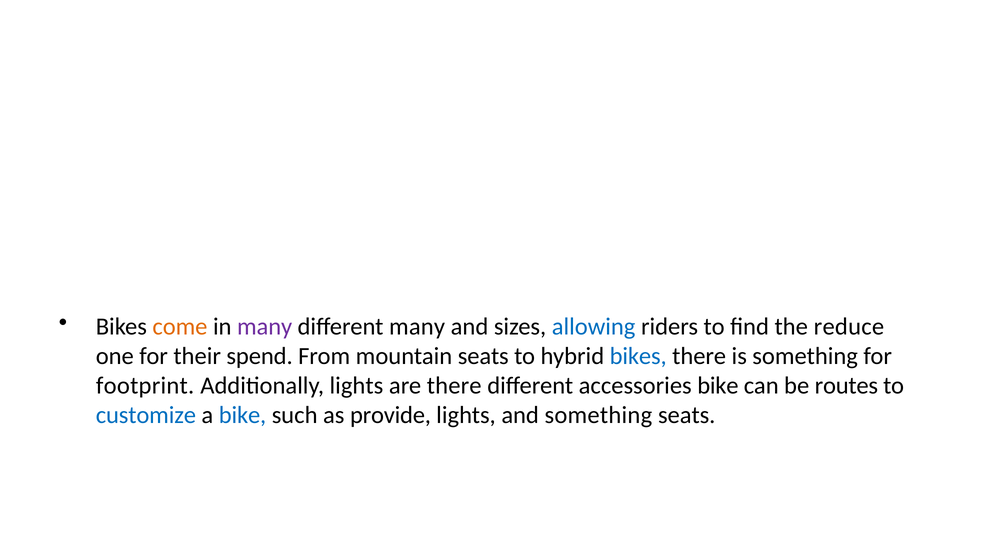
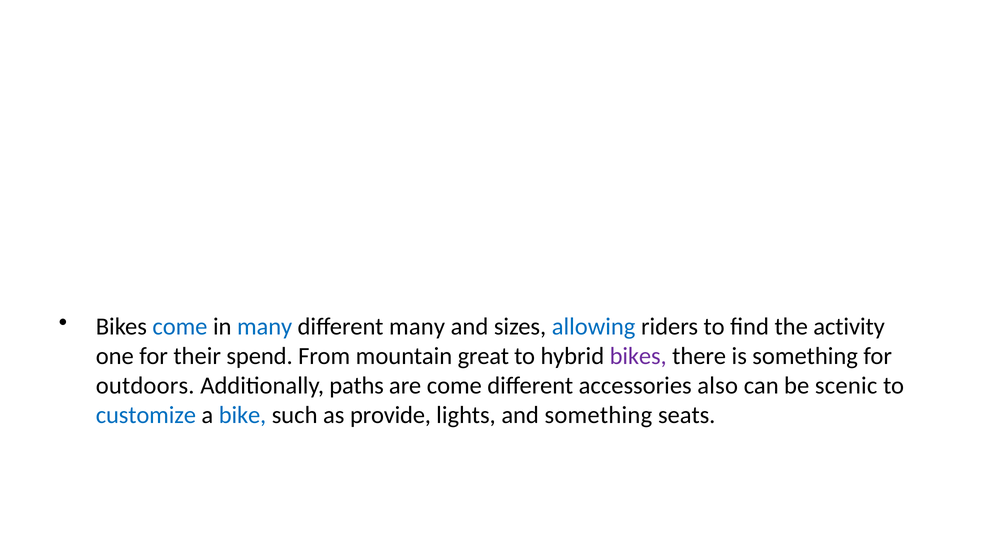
come at (180, 326) colour: orange -> blue
many at (265, 326) colour: purple -> blue
reduce: reduce -> activity
mountain seats: seats -> great
bikes at (638, 356) colour: blue -> purple
footprint: footprint -> outdoors
Additionally lights: lights -> paths
are there: there -> come
accessories bike: bike -> also
routes: routes -> scenic
